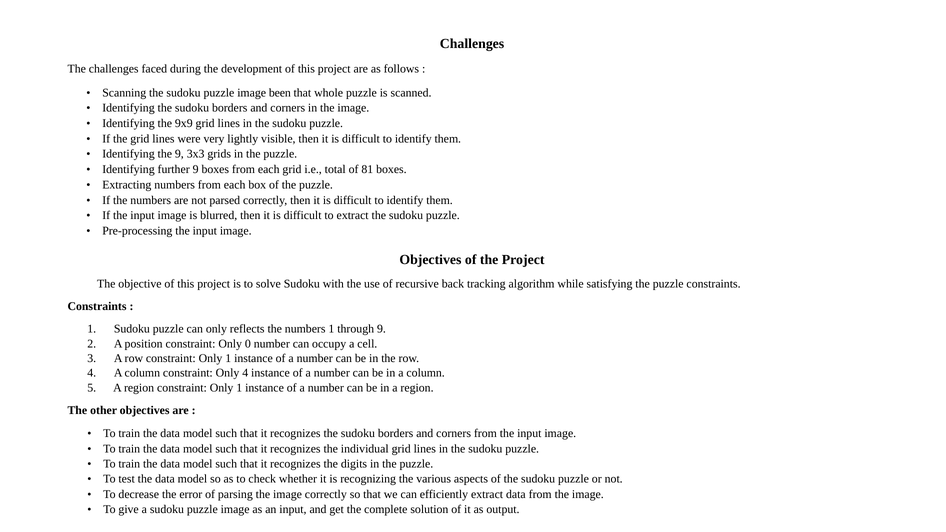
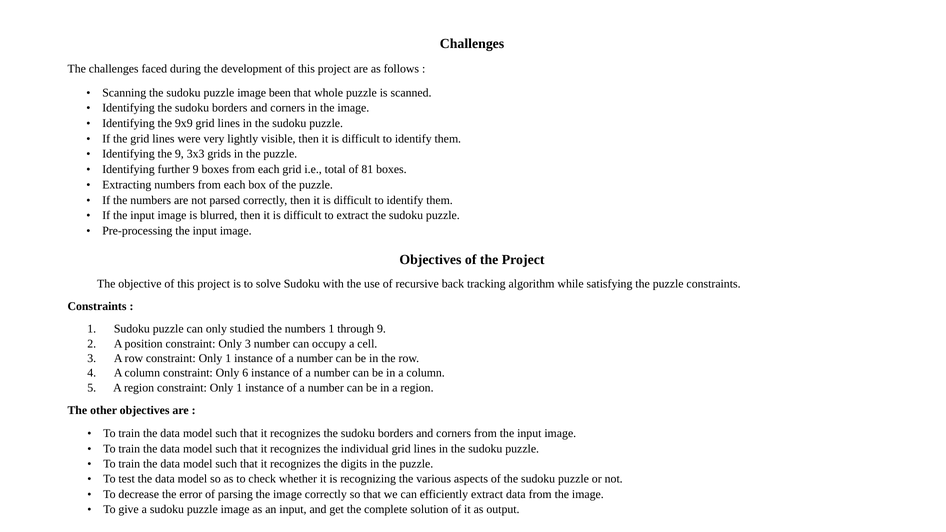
reflects: reflects -> studied
Only 0: 0 -> 3
Only 4: 4 -> 6
